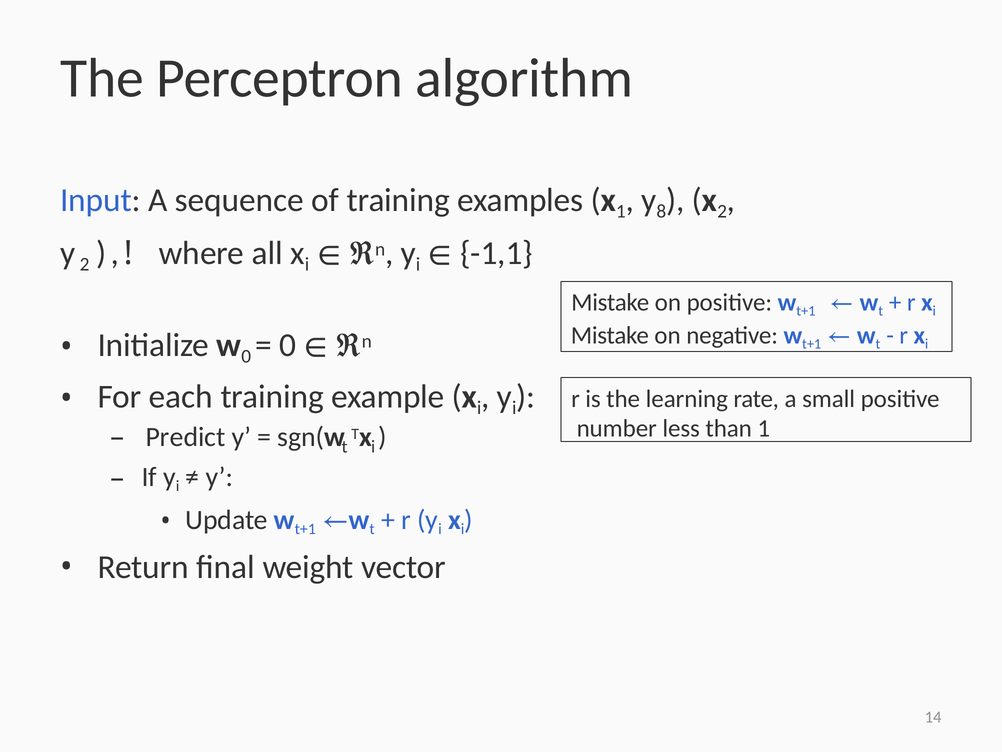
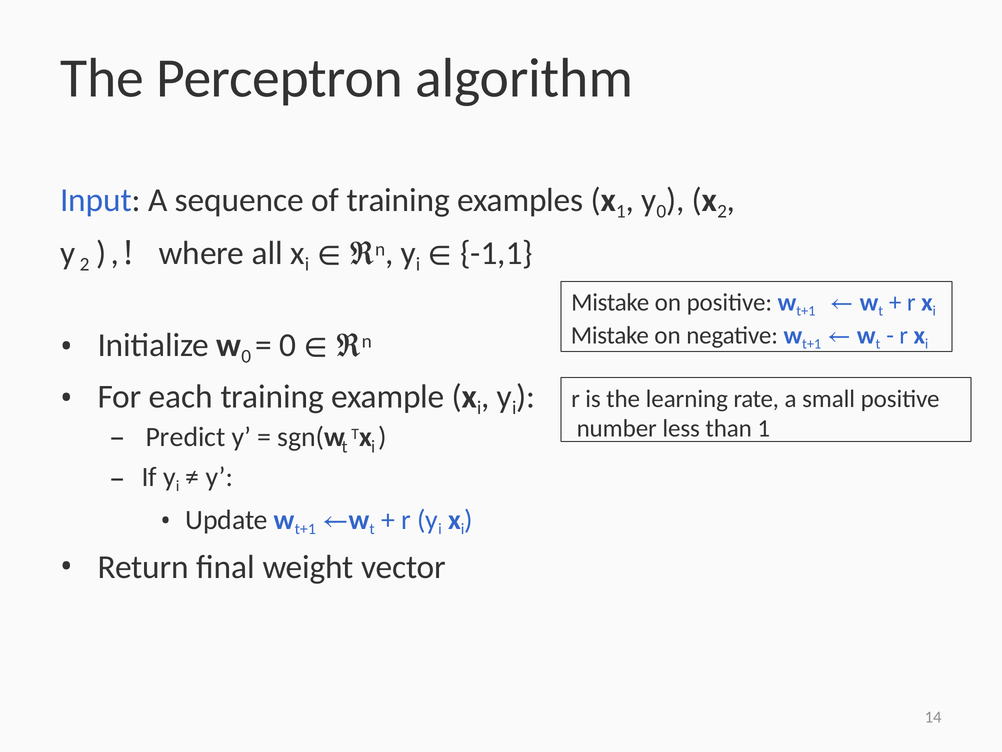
y 8: 8 -> 0
